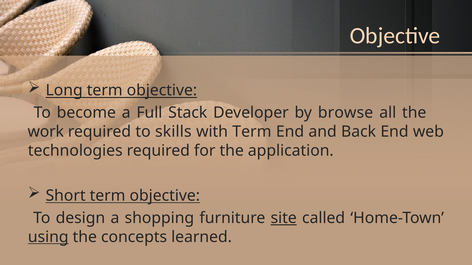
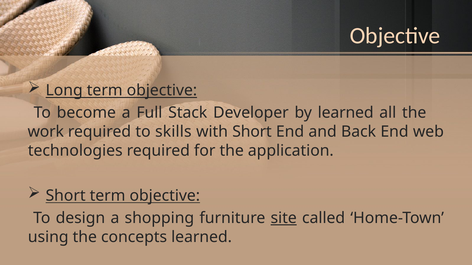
by browse: browse -> learned
with Term: Term -> Short
using underline: present -> none
